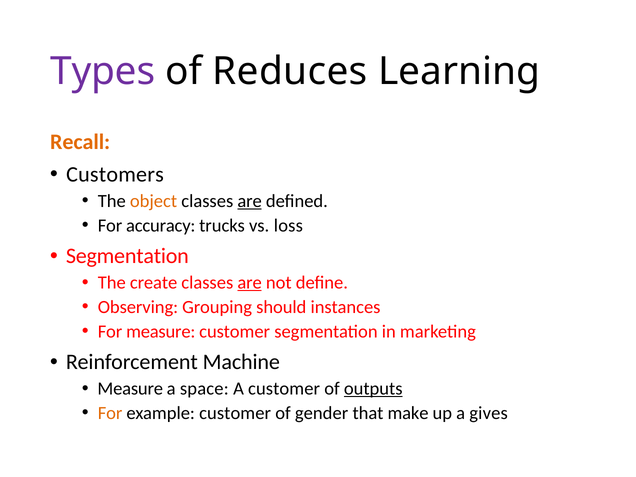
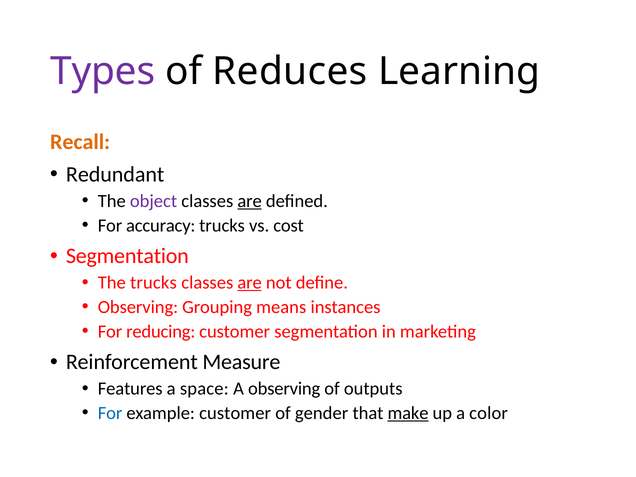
Customers: Customers -> Redundant
object colour: orange -> purple
loss: loss -> cost
The create: create -> trucks
should: should -> means
For measure: measure -> reducing
Machine: Machine -> Measure
Measure at (130, 389): Measure -> Features
A customer: customer -> observing
outputs underline: present -> none
For at (110, 413) colour: orange -> blue
make underline: none -> present
gives: gives -> color
